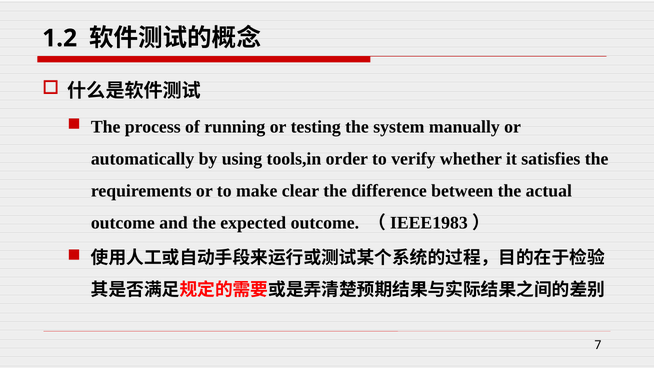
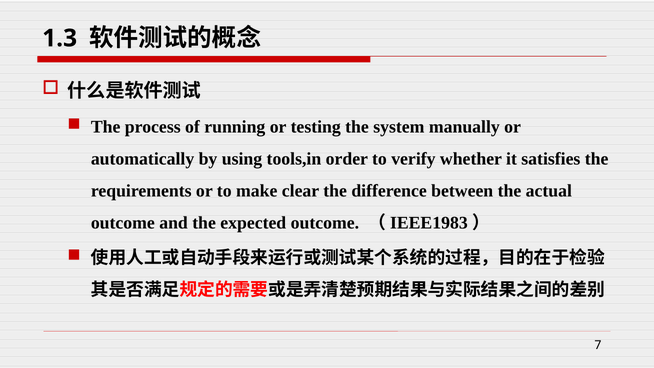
1.2: 1.2 -> 1.3
